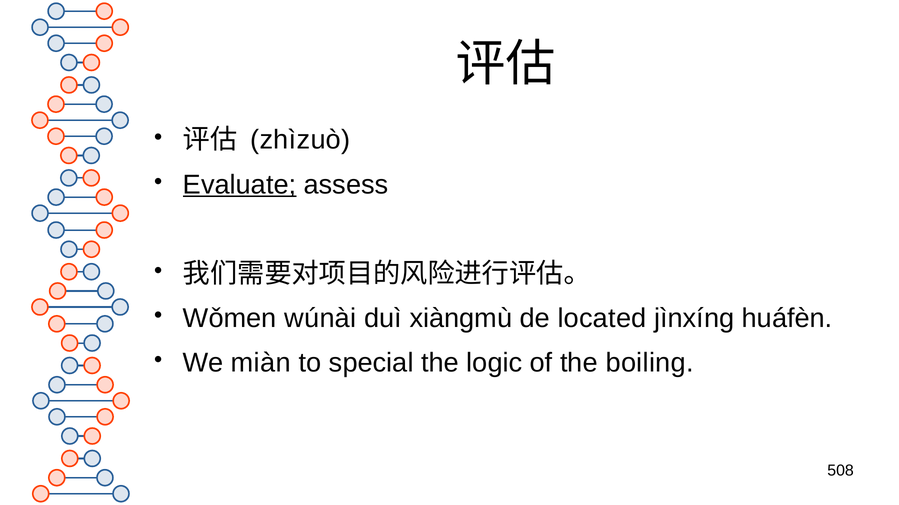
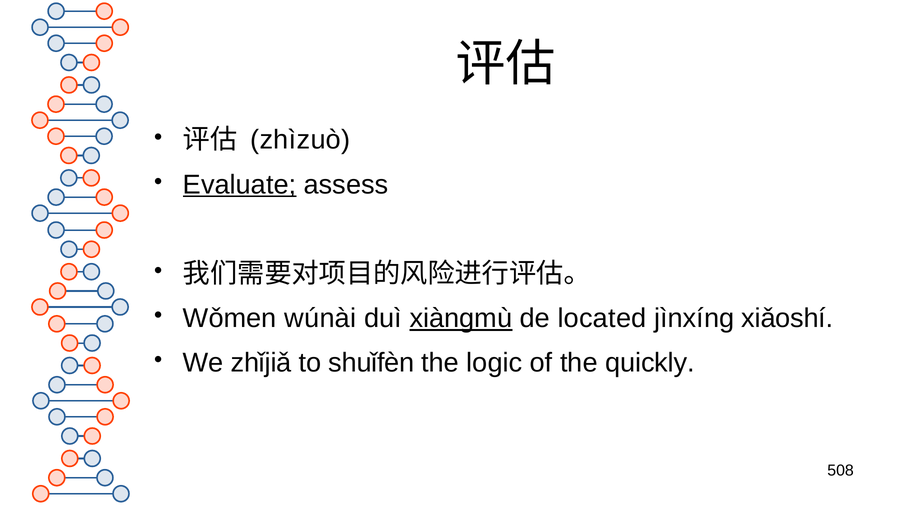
xiàngmù underline: none -> present
huáfèn: huáfèn -> xiǎoshí
miàn: miàn -> zhǐjiǎ
special: special -> shuǐfèn
boiling: boiling -> quickly
